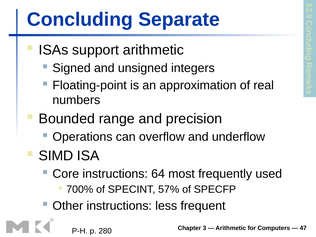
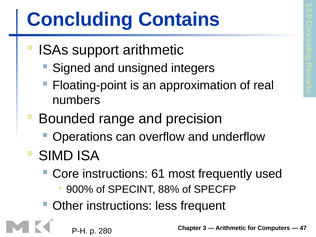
Separate: Separate -> Contains
64: 64 -> 61
700%: 700% -> 900%
57%: 57% -> 88%
